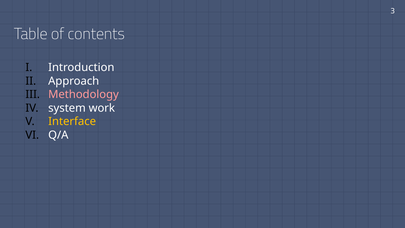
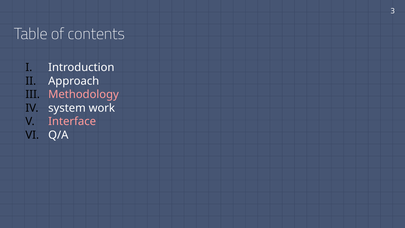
Interface colour: yellow -> pink
